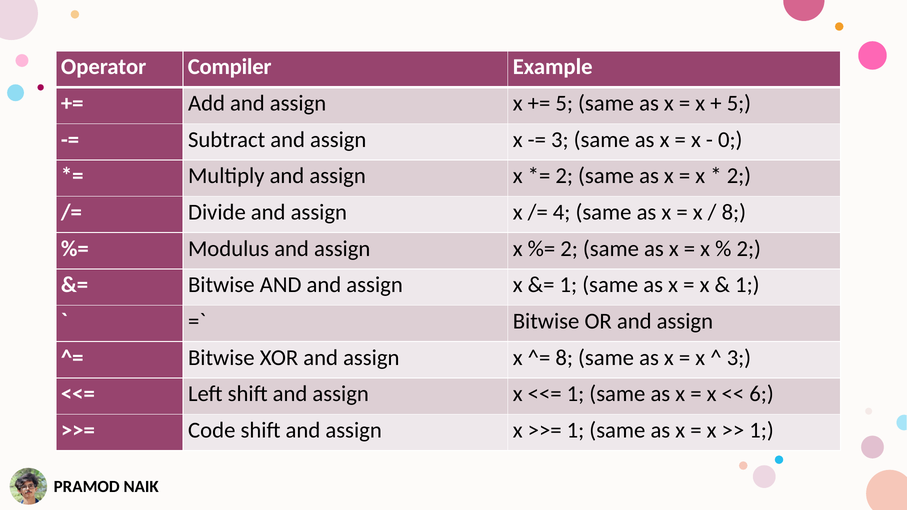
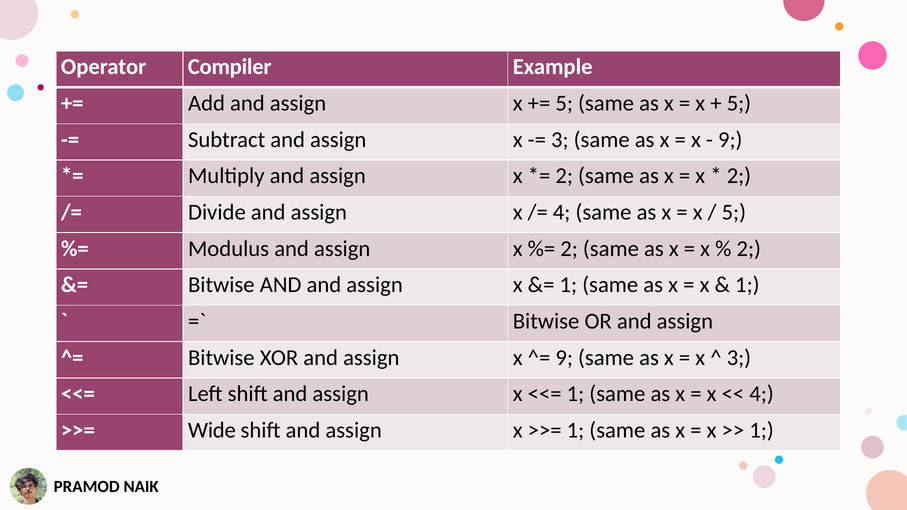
0 at (730, 140): 0 -> 9
8 at (734, 212): 8 -> 5
8 at (564, 358): 8 -> 9
6 at (762, 394): 6 -> 4
Code: Code -> Wide
